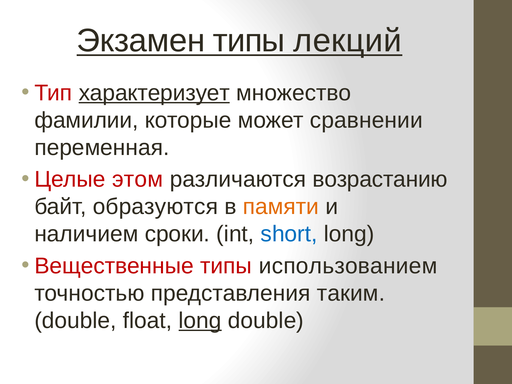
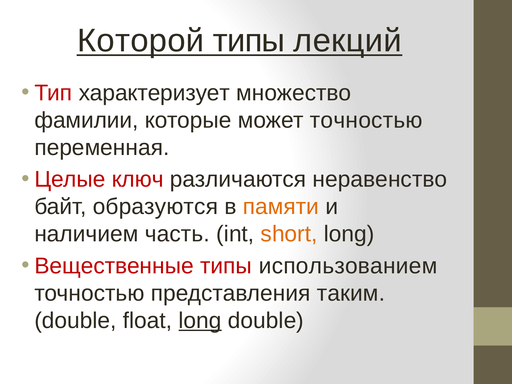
Экзамен: Экзамен -> Которой
характеризует underline: present -> none
может сравнении: сравнении -> точностью
этом: этом -> ключ
возрастанию: возрастанию -> неравенство
сроки: сроки -> часть
short colour: blue -> orange
